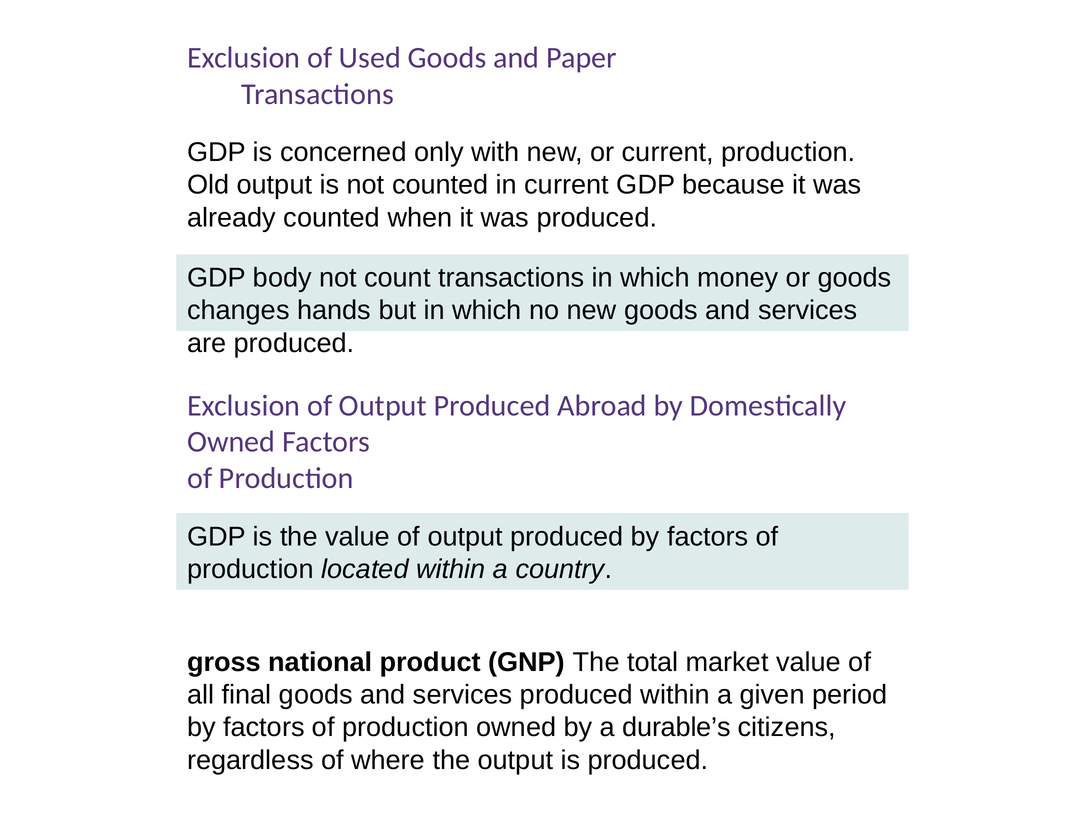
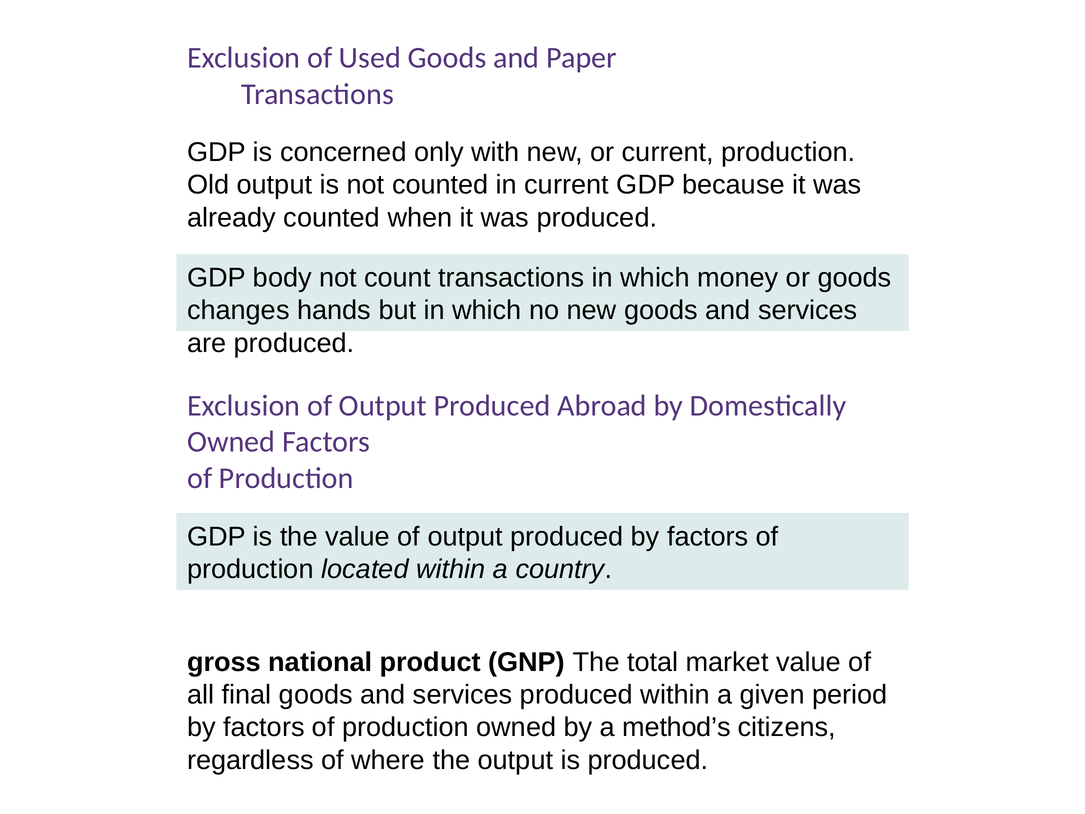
durable’s: durable’s -> method’s
